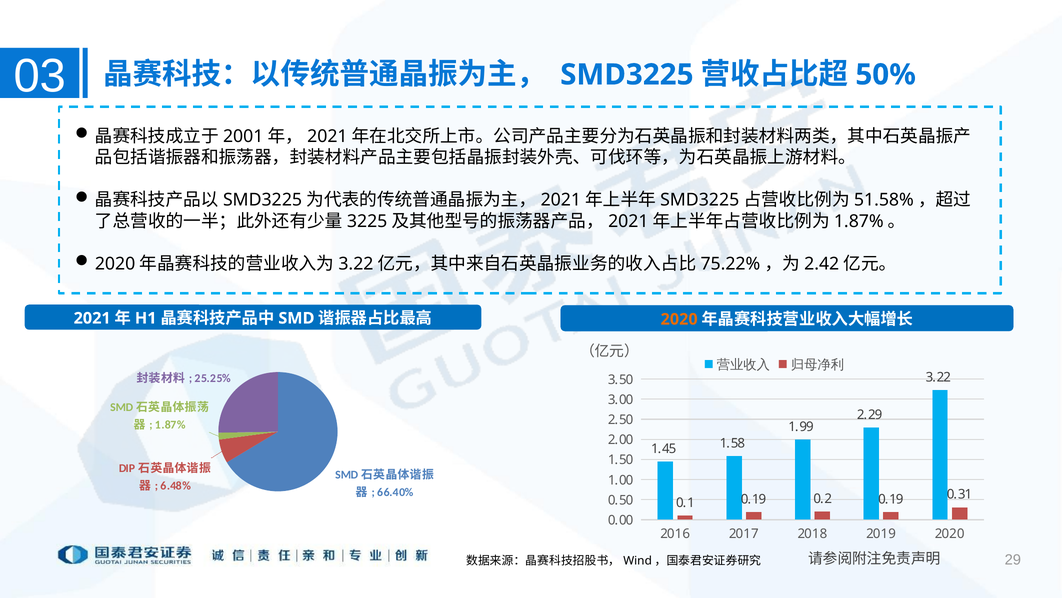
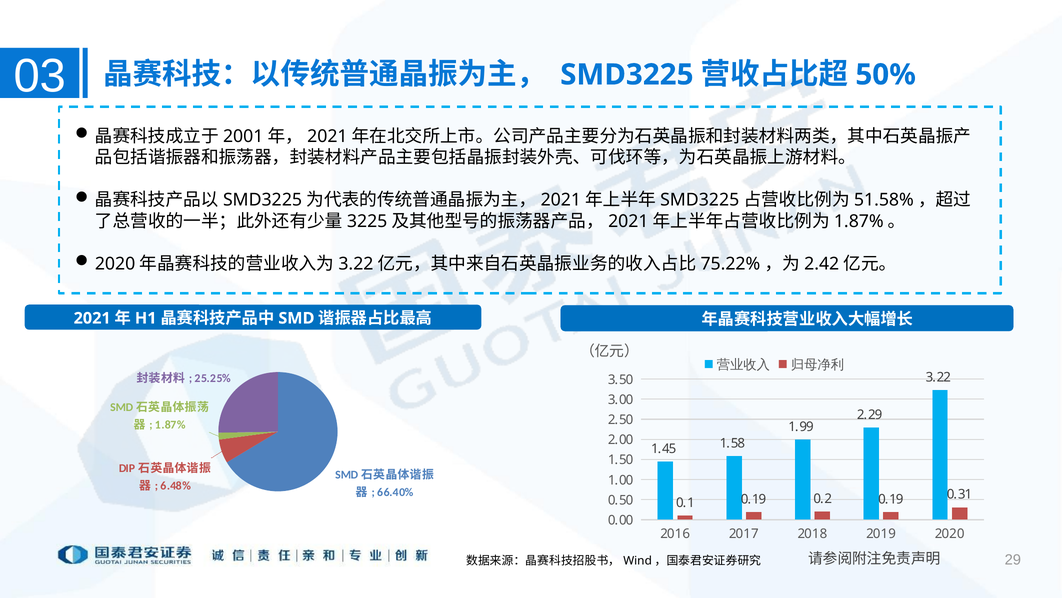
2020 at (679, 319) colour: orange -> blue
